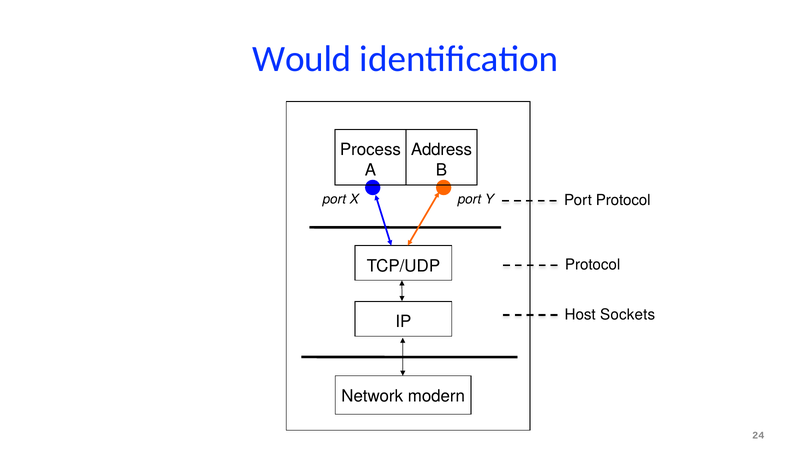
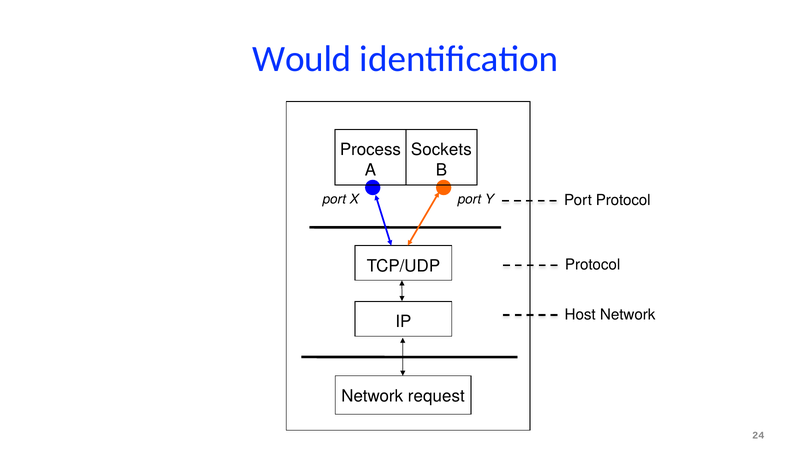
Address: Address -> Sockets
Host Sockets: Sockets -> Network
modern: modern -> request
